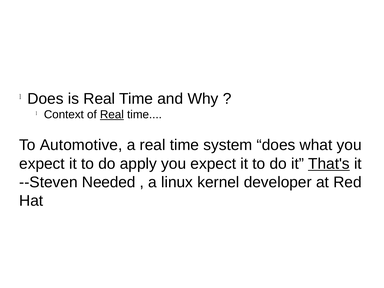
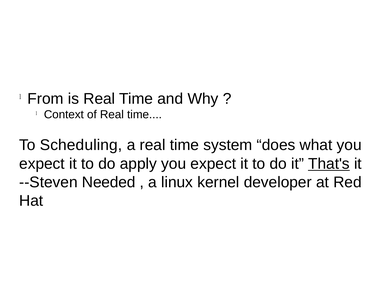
Does at (45, 99): Does -> From
Real at (112, 115) underline: present -> none
Automotive: Automotive -> Scheduling
